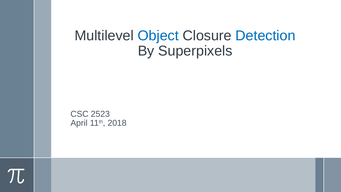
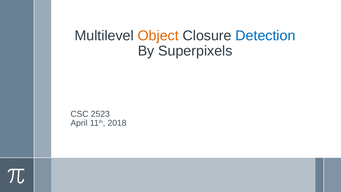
Object colour: blue -> orange
